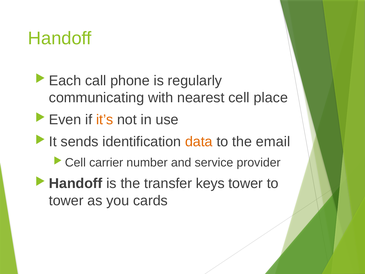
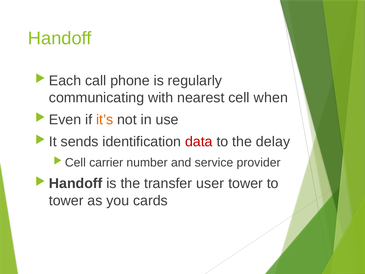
place: place -> when
data colour: orange -> red
email: email -> delay
keys: keys -> user
